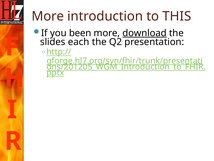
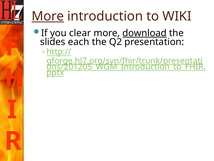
More at (48, 16) underline: none -> present
THIS: THIS -> WIKI
been: been -> clear
